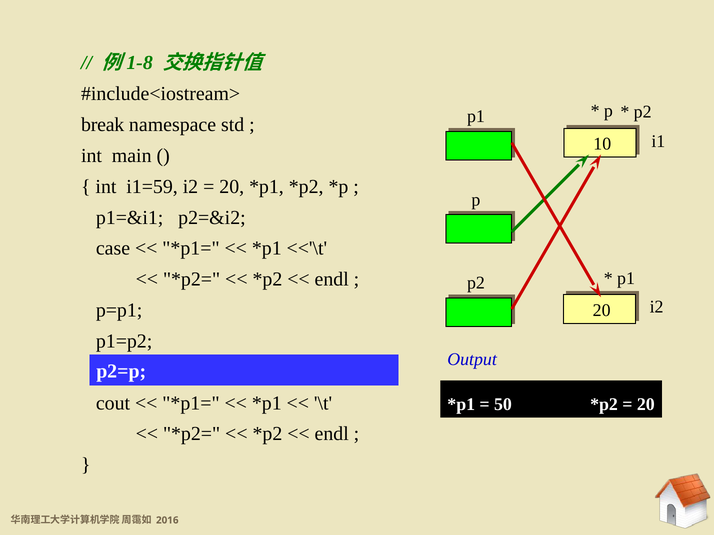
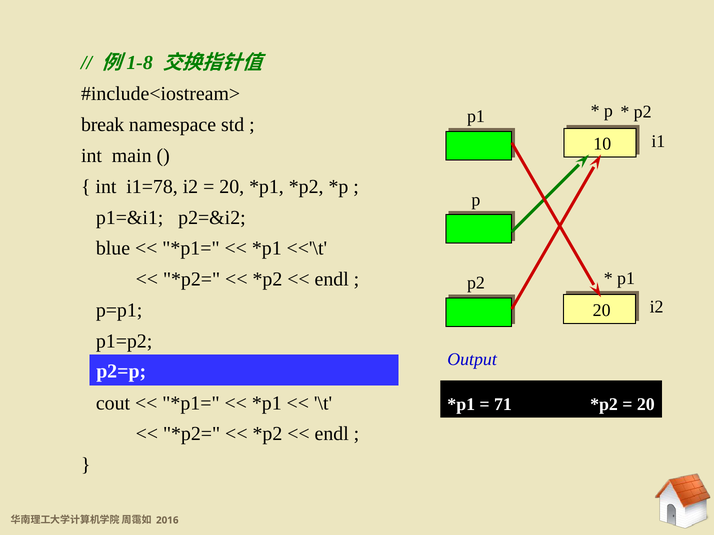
i1=59: i1=59 -> i1=78
case: case -> blue
50: 50 -> 71
